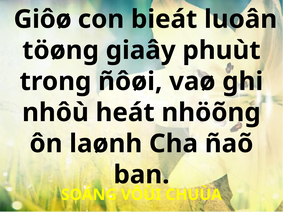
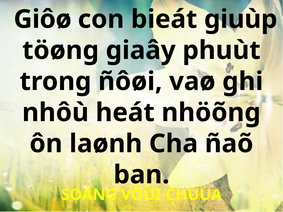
luoân: luoân -> giuùp
